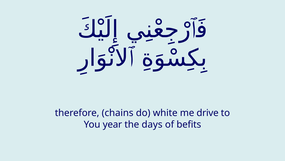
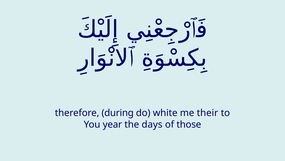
chains: chains -> during
drive: drive -> their
befits: befits -> those
